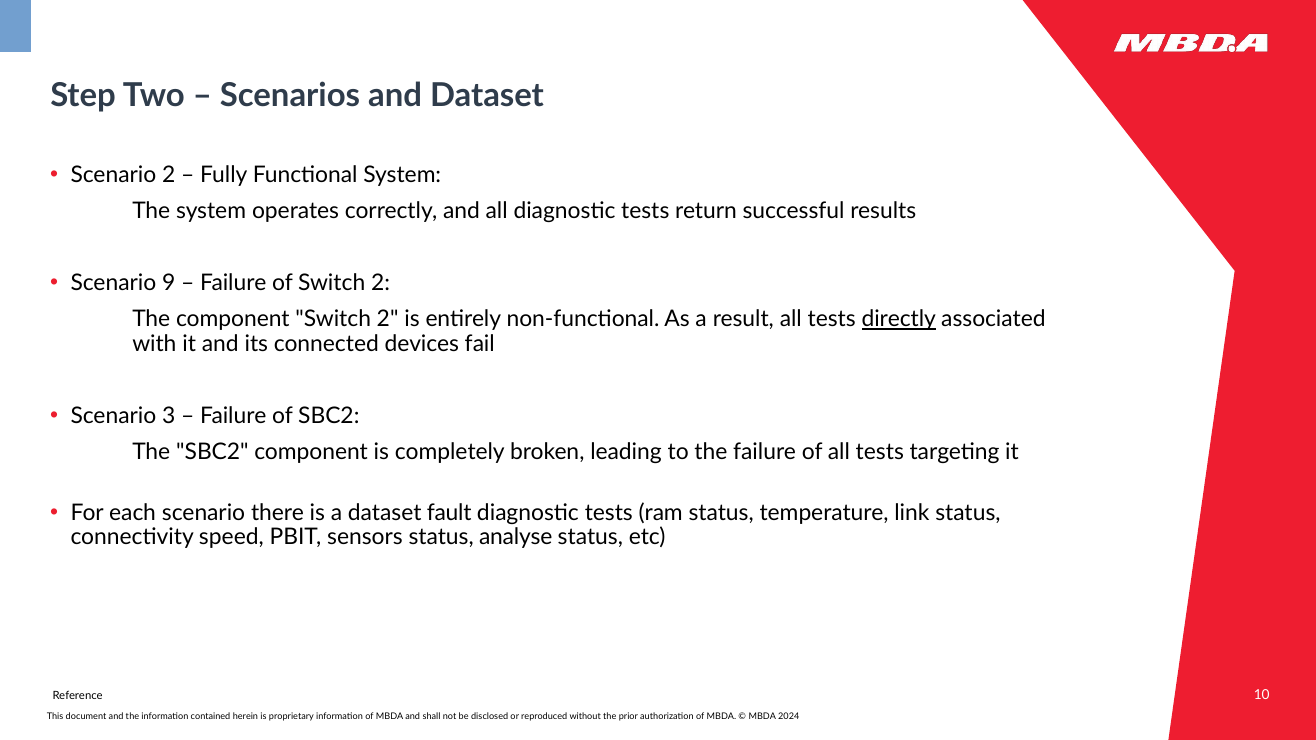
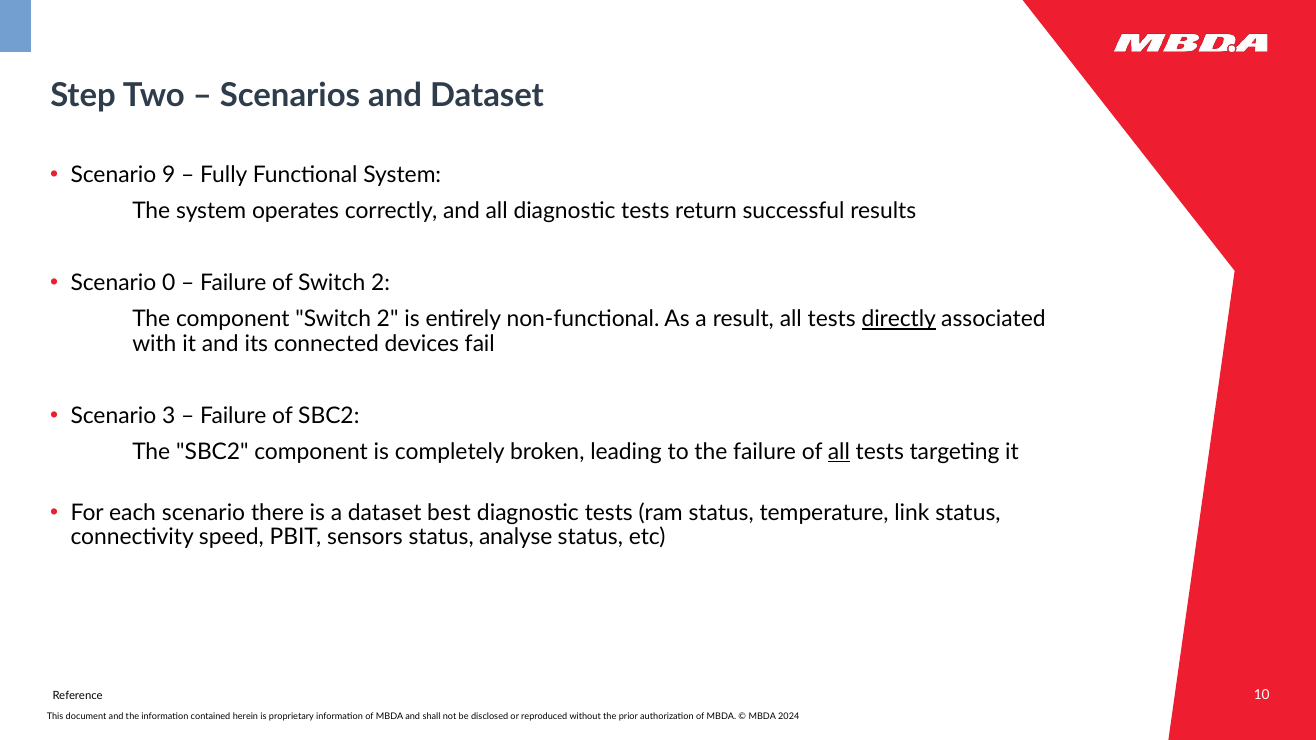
Scenario 2: 2 -> 9
9: 9 -> 0
all at (839, 452) underline: none -> present
fault: fault -> best
